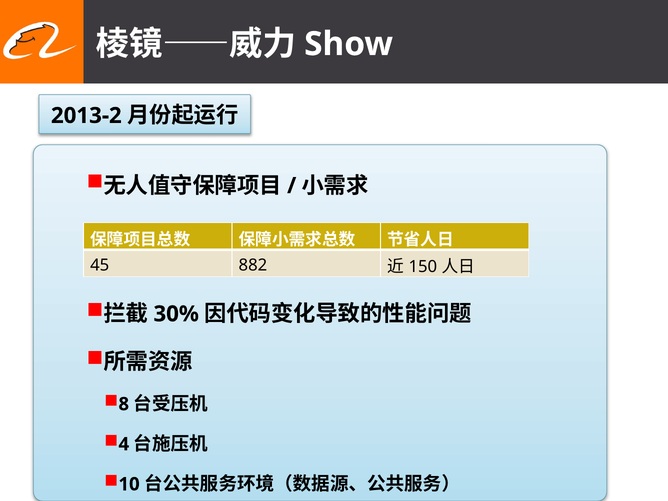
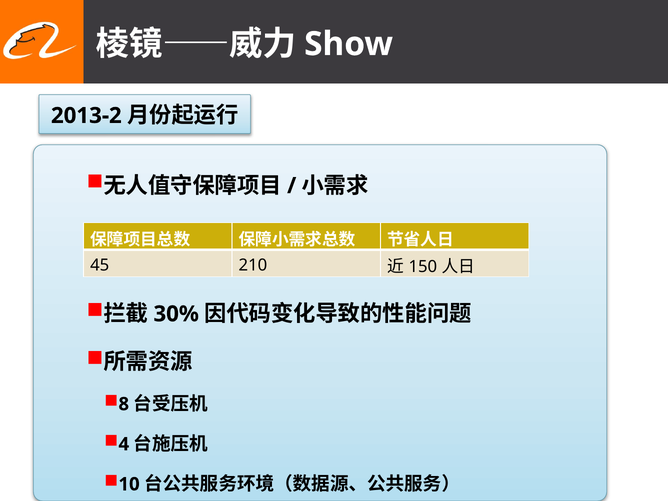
882: 882 -> 210
